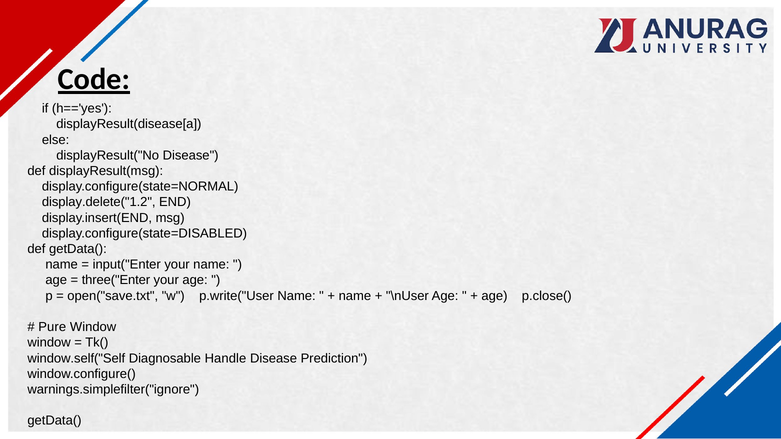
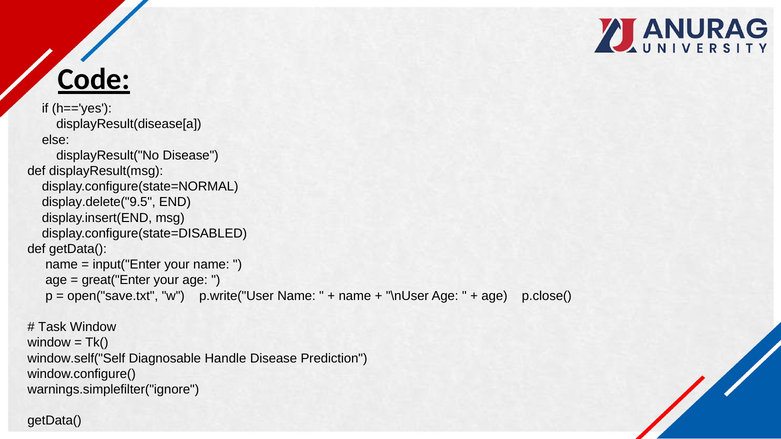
display.delete("1.2: display.delete("1.2 -> display.delete("9.5
three("Enter: three("Enter -> great("Enter
Pure: Pure -> Task
